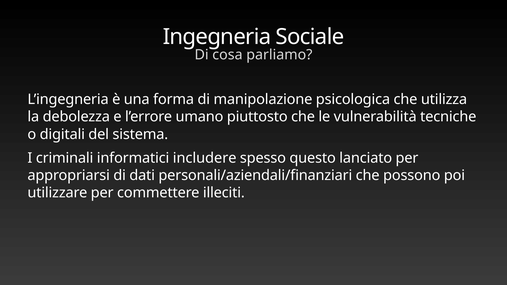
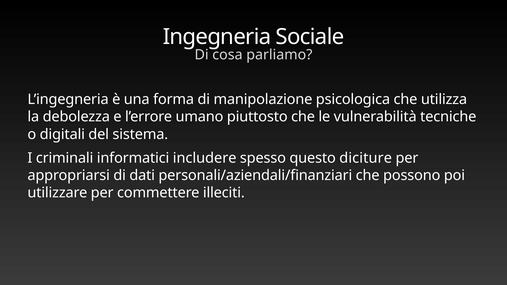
lanciato: lanciato -> diciture
